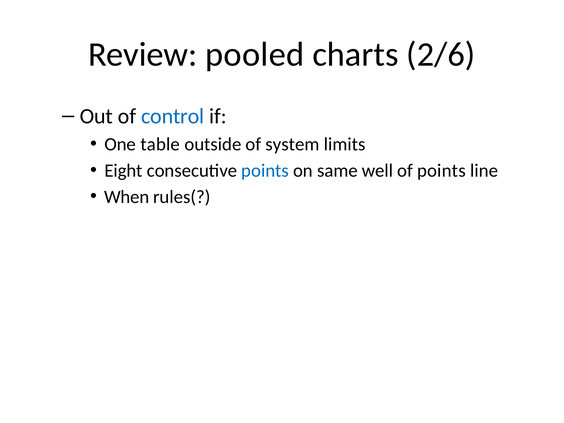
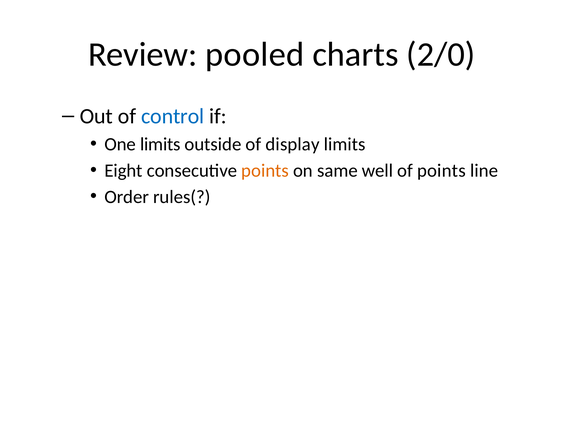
2/6: 2/6 -> 2/0
One table: table -> limits
system: system -> display
points at (265, 171) colour: blue -> orange
When: When -> Order
